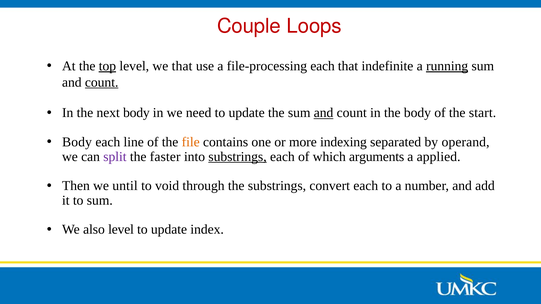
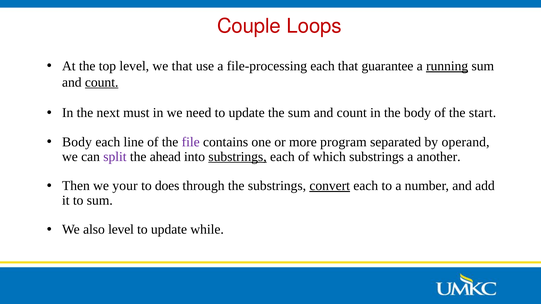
top underline: present -> none
indefinite: indefinite -> guarantee
next body: body -> must
and at (324, 113) underline: present -> none
file colour: orange -> purple
indexing: indexing -> program
faster: faster -> ahead
which arguments: arguments -> substrings
applied: applied -> another
until: until -> your
void: void -> does
convert underline: none -> present
index: index -> while
